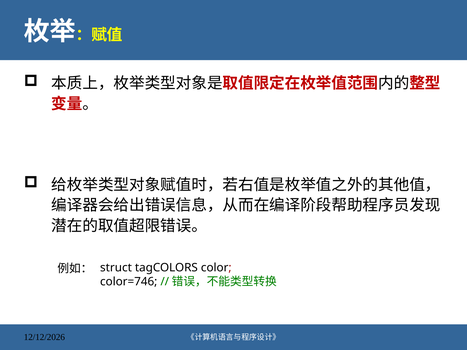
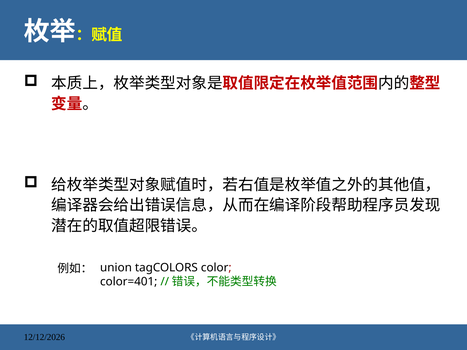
struct: struct -> union
color=746: color=746 -> color=401
